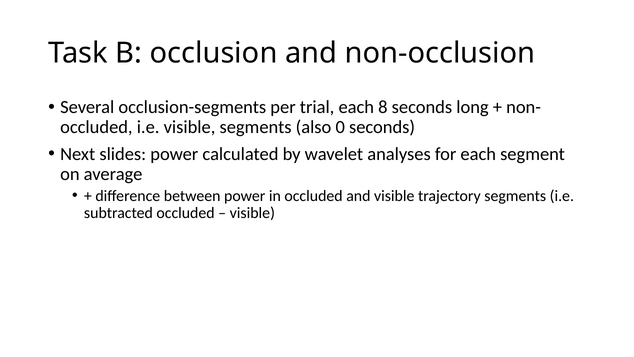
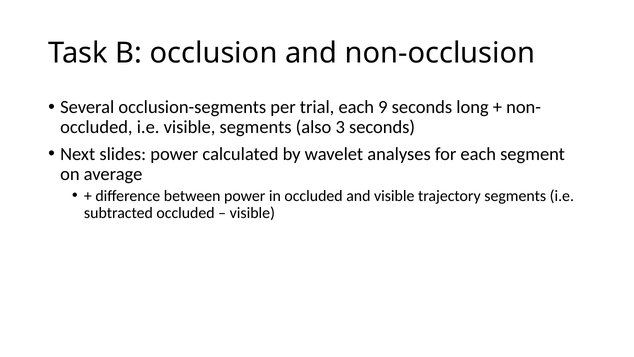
8: 8 -> 9
0: 0 -> 3
